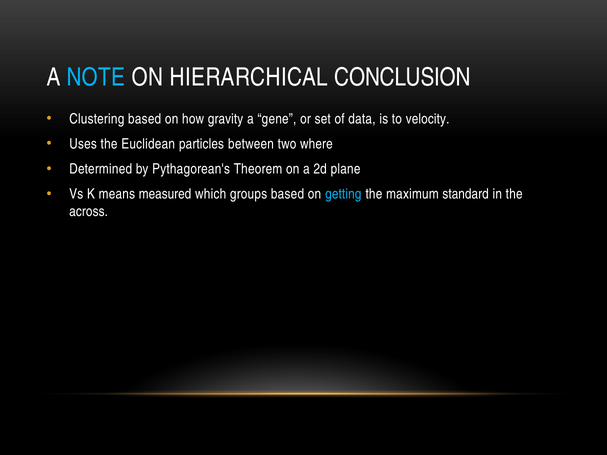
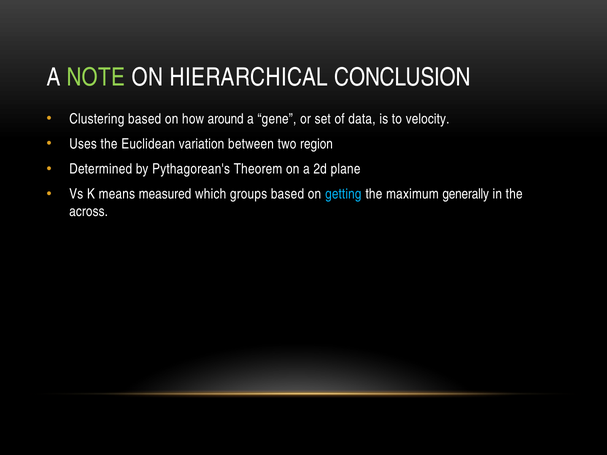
NOTE colour: light blue -> light green
gravity: gravity -> around
particles: particles -> variation
where: where -> region
standard: standard -> generally
